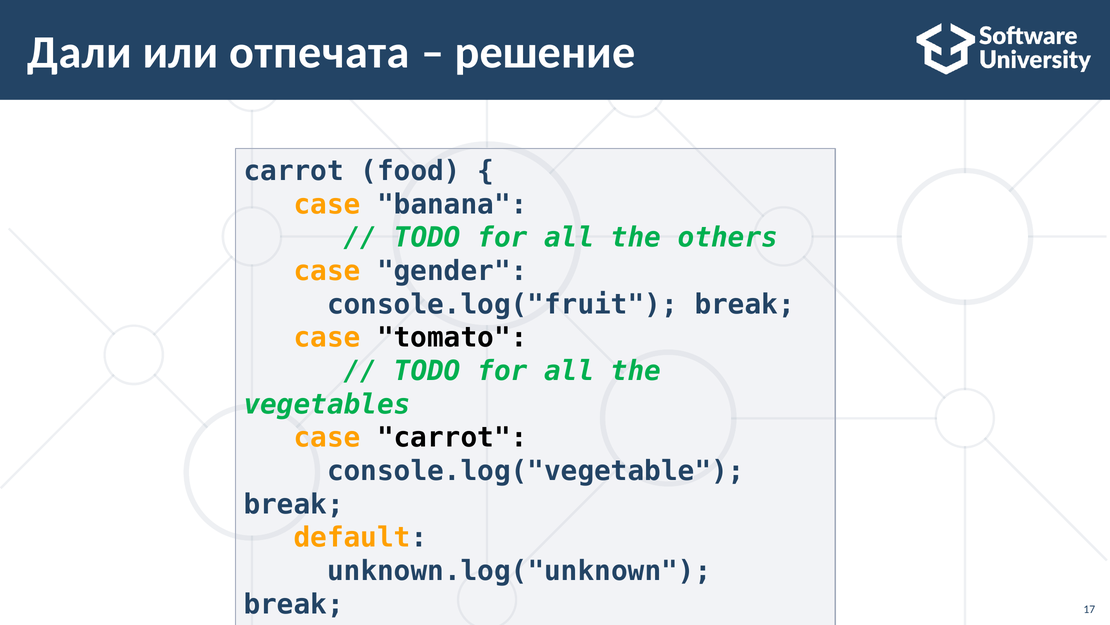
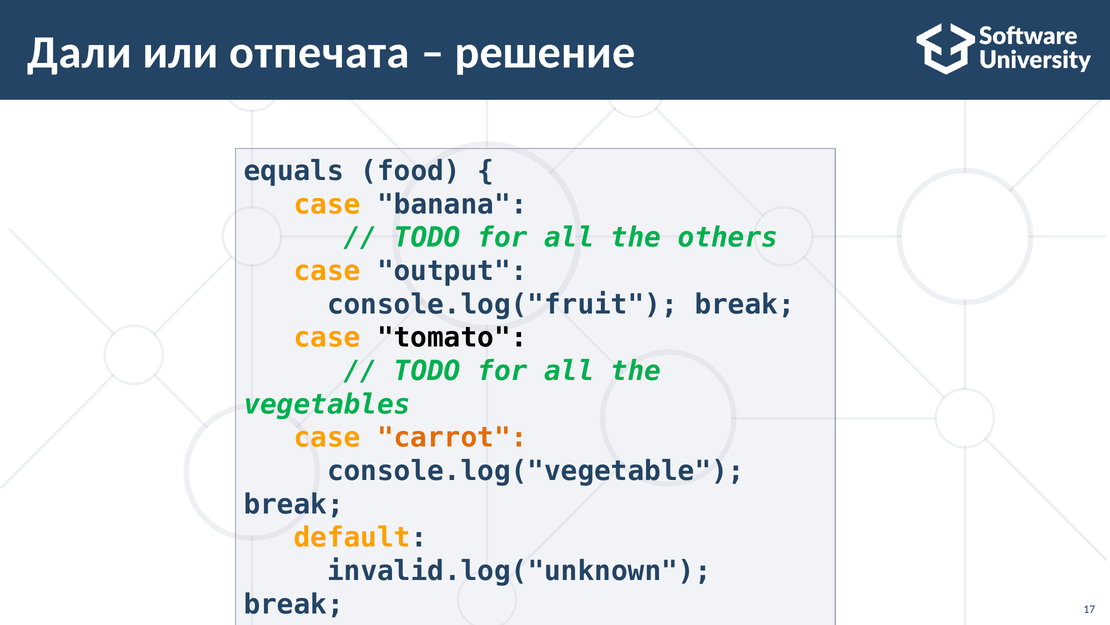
carrot at (294, 171): carrot -> equals
gender: gender -> output
carrot at (452, 437) colour: black -> orange
unknown.log("unknown: unknown.log("unknown -> invalid.log("unknown
